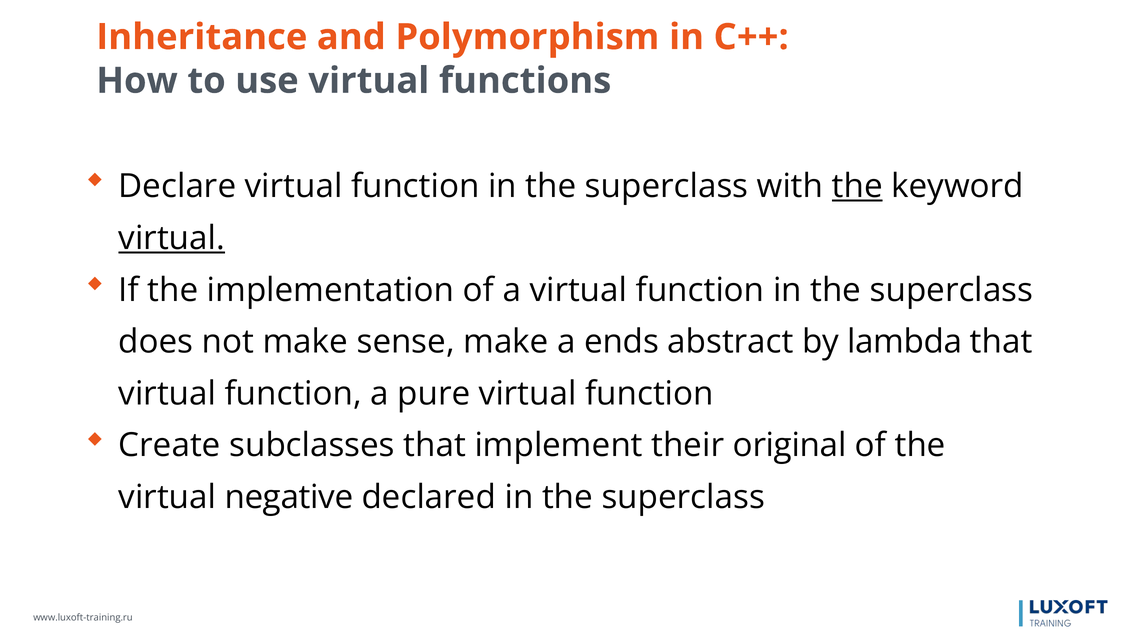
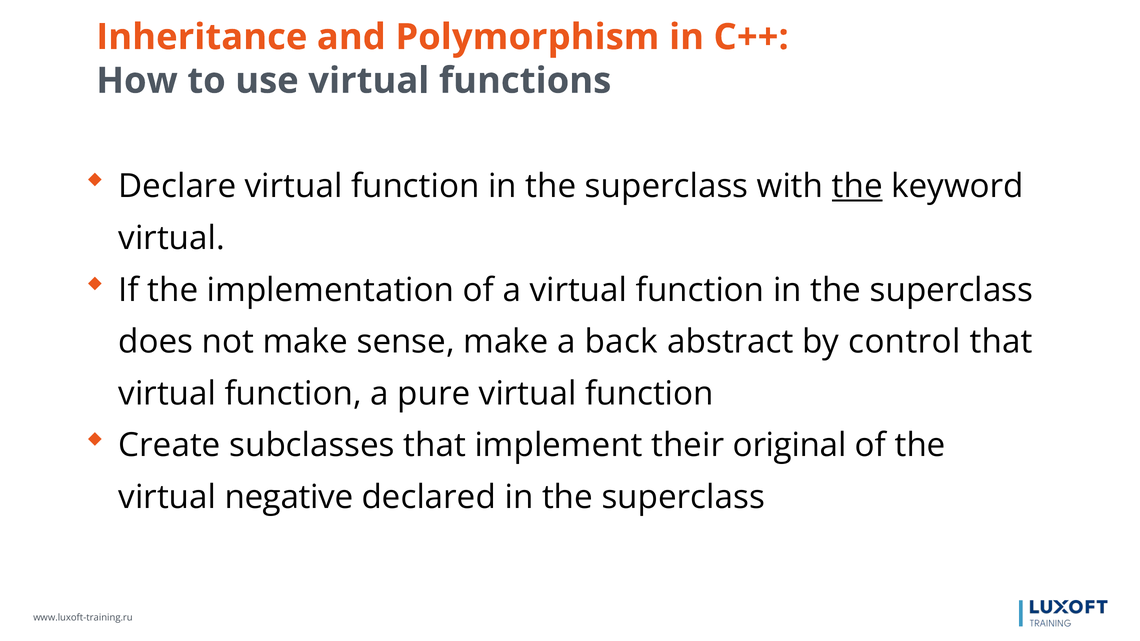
virtual at (172, 238) underline: present -> none
ends: ends -> back
lambda: lambda -> control
